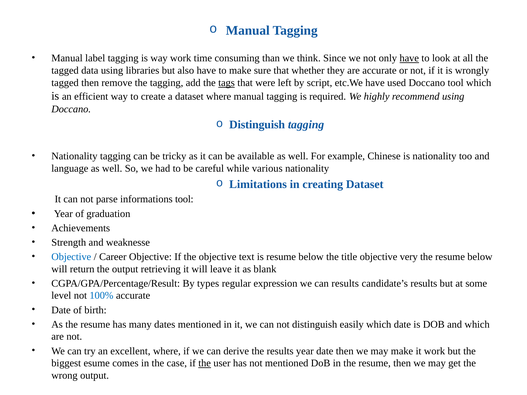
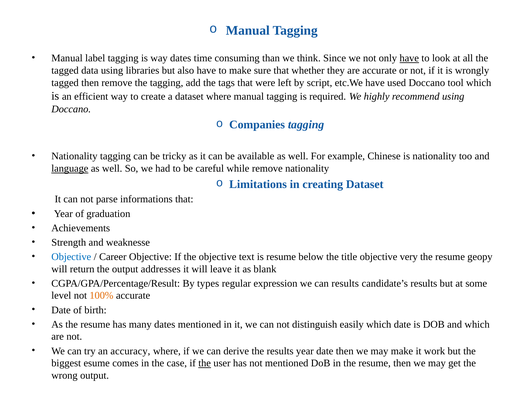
way work: work -> dates
tags underline: present -> none
Distinguish at (257, 125): Distinguish -> Companies
language underline: none -> present
while various: various -> remove
informations tool: tool -> that
the resume below: below -> geopy
retrieving: retrieving -> addresses
100% colour: blue -> orange
excellent: excellent -> accuracy
